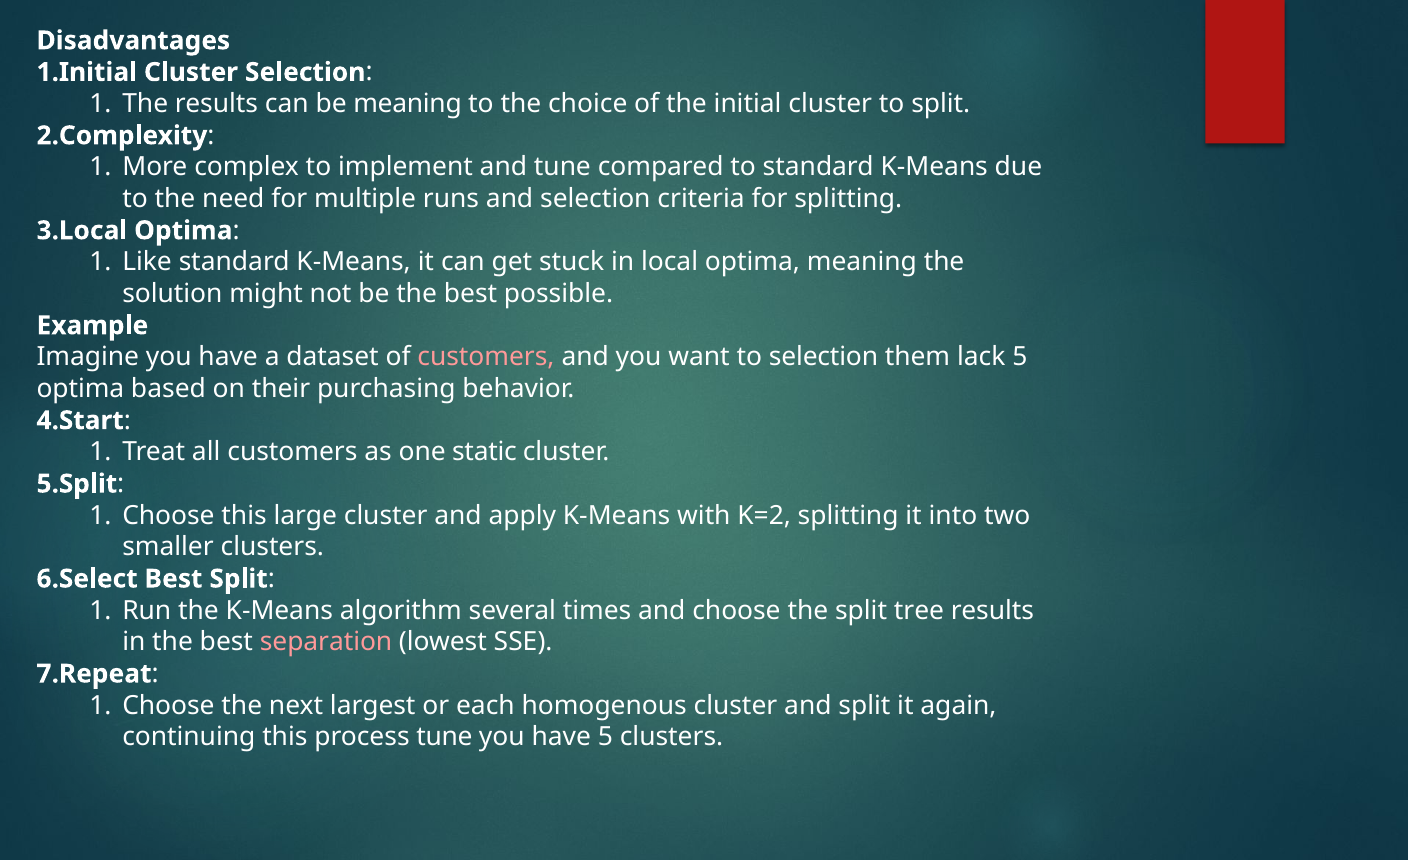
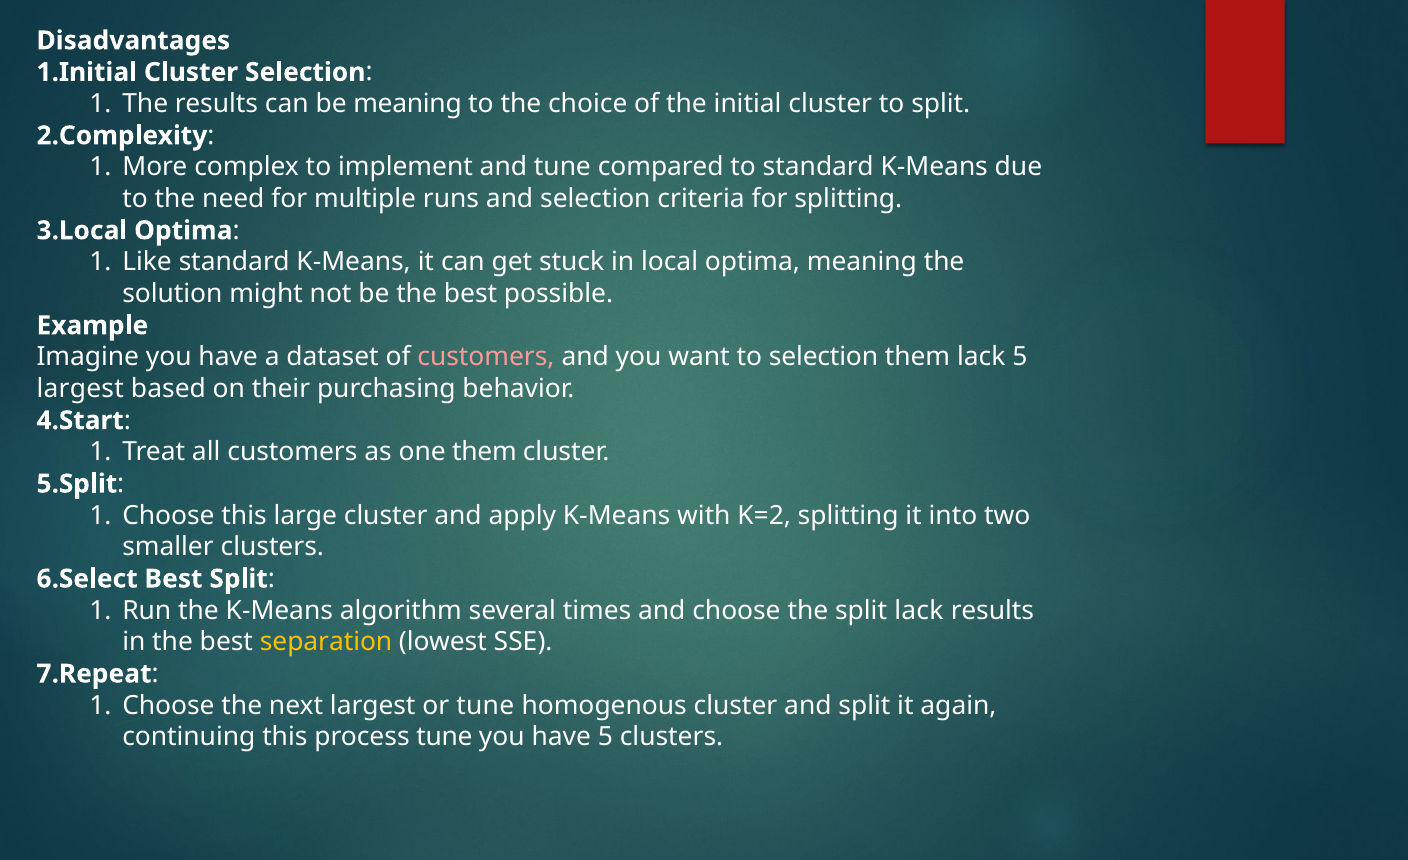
optima at (80, 389): optima -> largest
one static: static -> them
split tree: tree -> lack
separation colour: pink -> yellow
or each: each -> tune
